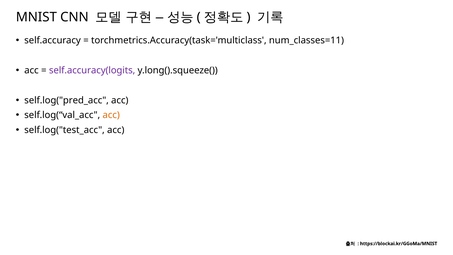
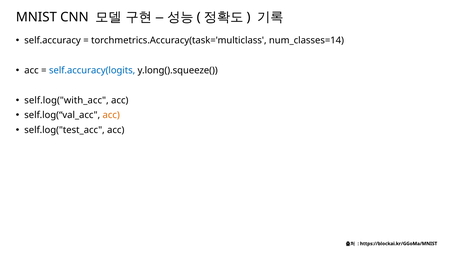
num_classes=11: num_classes=11 -> num_classes=14
self.accuracy(logits colour: purple -> blue
self.log("pred_acc: self.log("pred_acc -> self.log("with_acc
